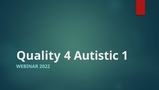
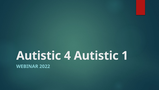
Quality at (39, 55): Quality -> Autistic
